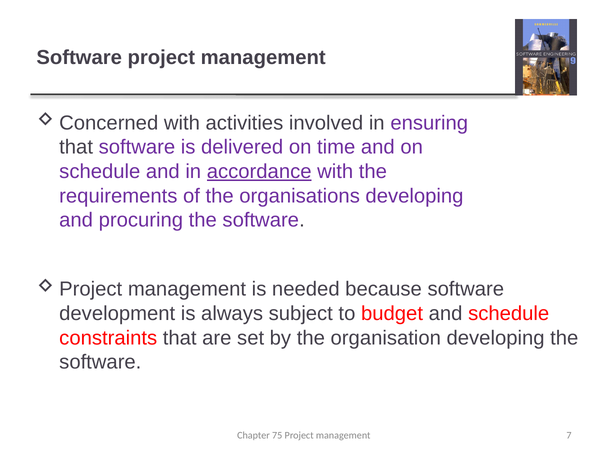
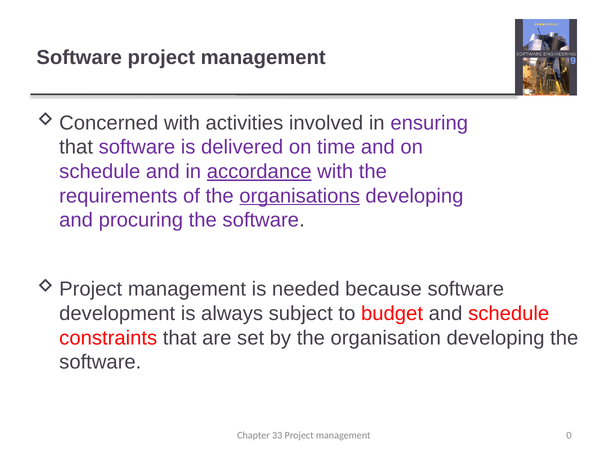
organisations underline: none -> present
75: 75 -> 33
7: 7 -> 0
